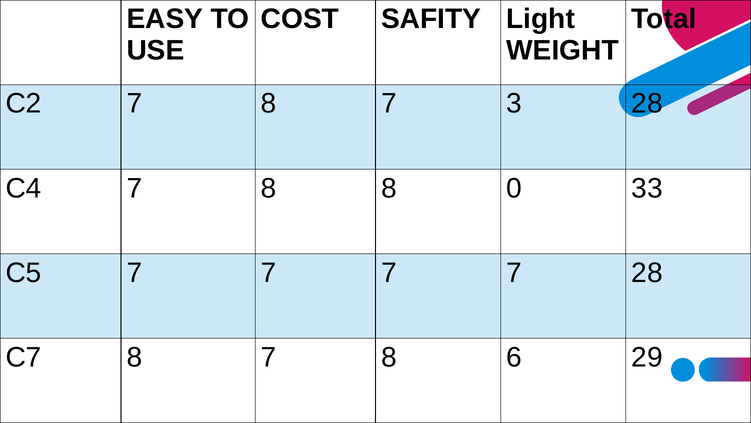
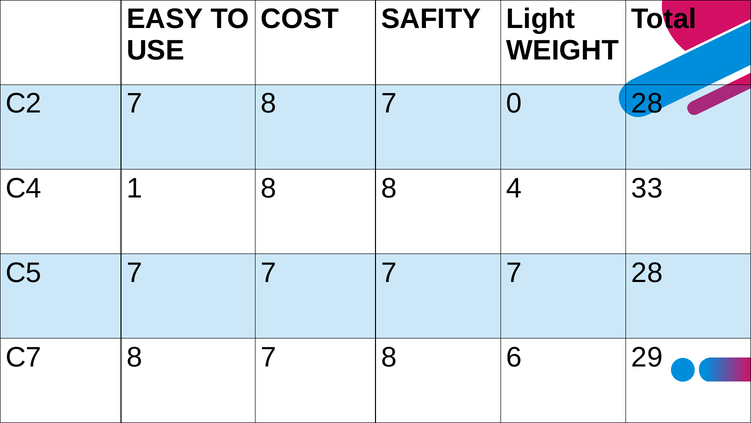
3: 3 -> 0
C4 7: 7 -> 1
0: 0 -> 4
